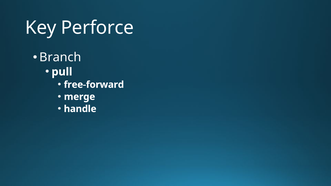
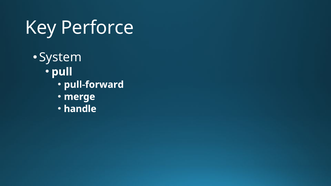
Branch: Branch -> System
free-forward: free-forward -> pull-forward
